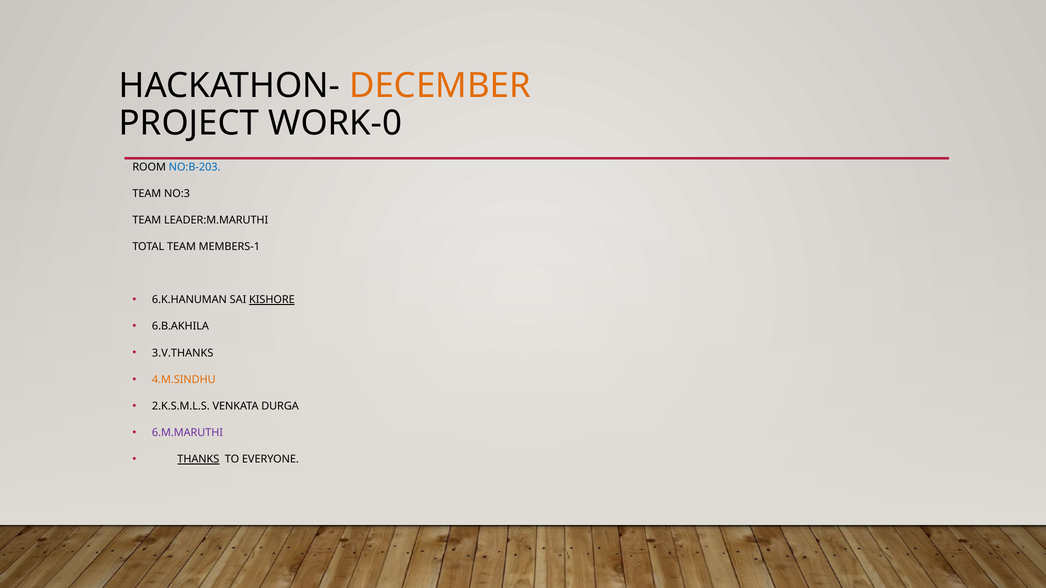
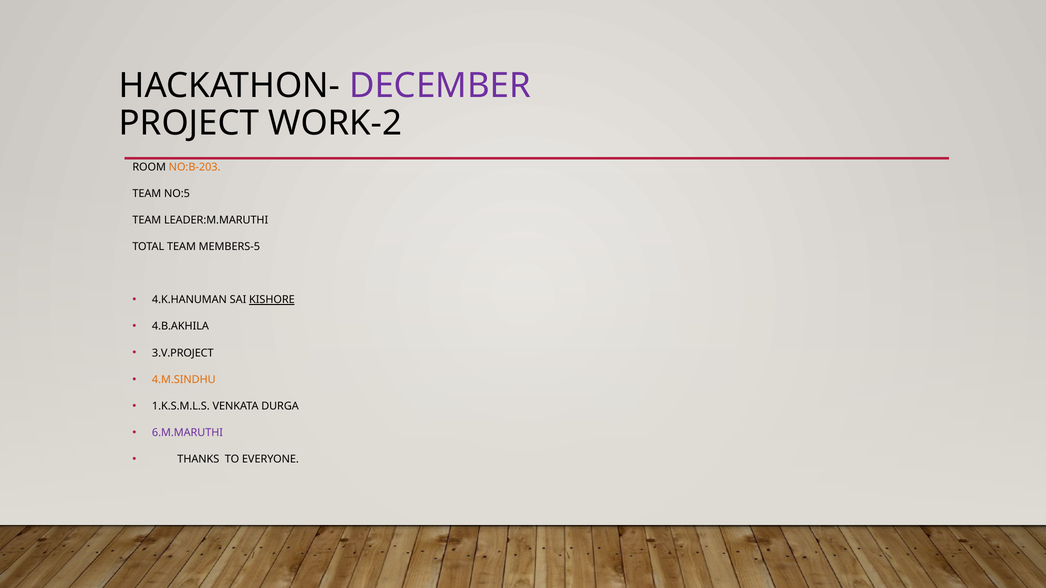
DECEMBER colour: orange -> purple
WORK-0: WORK-0 -> WORK-2
NO:B-203 colour: blue -> orange
NO:3: NO:3 -> NO:5
MEMBERS-1: MEMBERS-1 -> MEMBERS-5
6.K.HANUMAN: 6.K.HANUMAN -> 4.K.HANUMAN
6.B.AKHILA: 6.B.AKHILA -> 4.B.AKHILA
3.V.THANKS: 3.V.THANKS -> 3.V.PROJECT
2.K.S.M.L.S: 2.K.S.M.L.S -> 1.K.S.M.L.S
THANKS underline: present -> none
